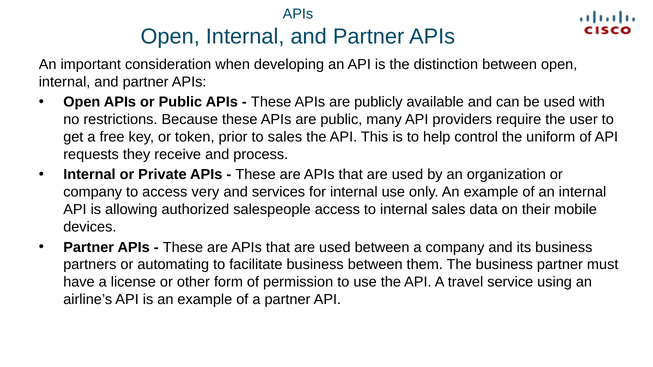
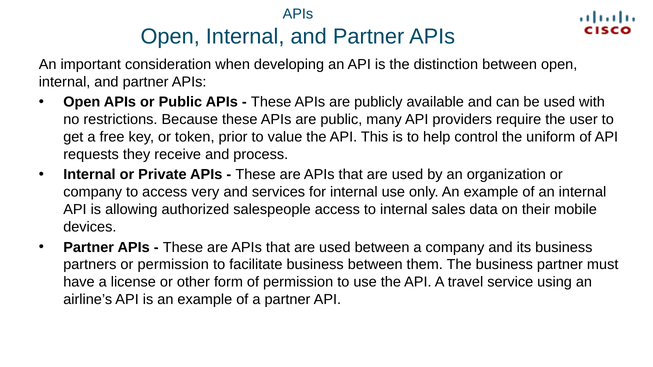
to sales: sales -> value
or automating: automating -> permission
